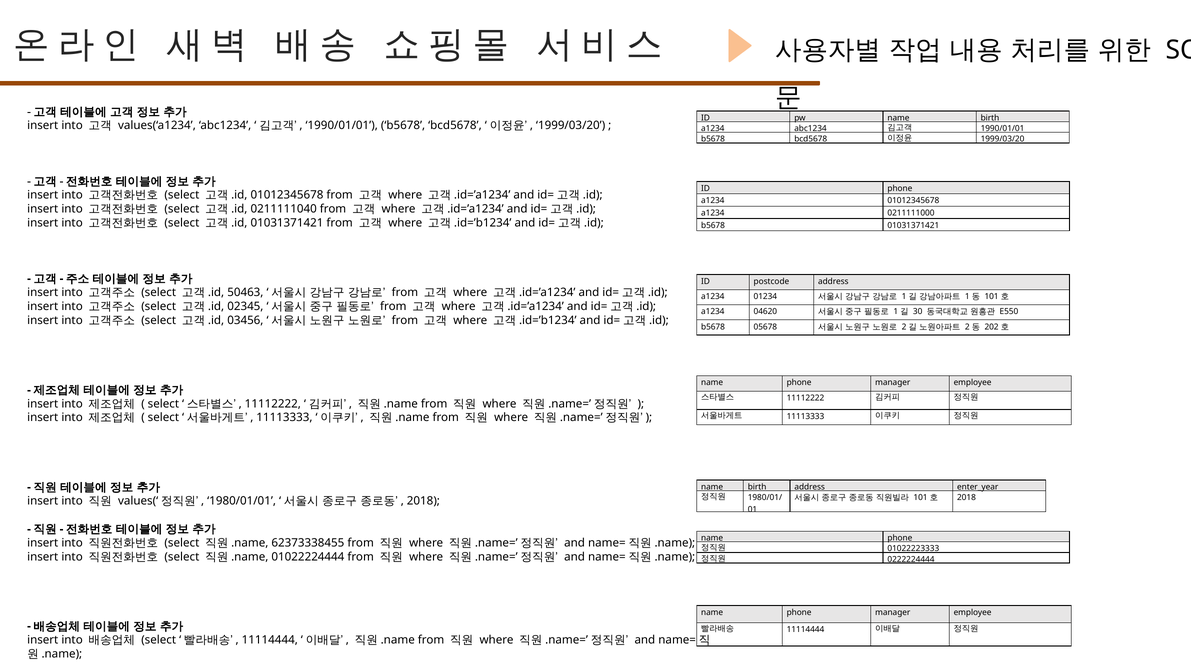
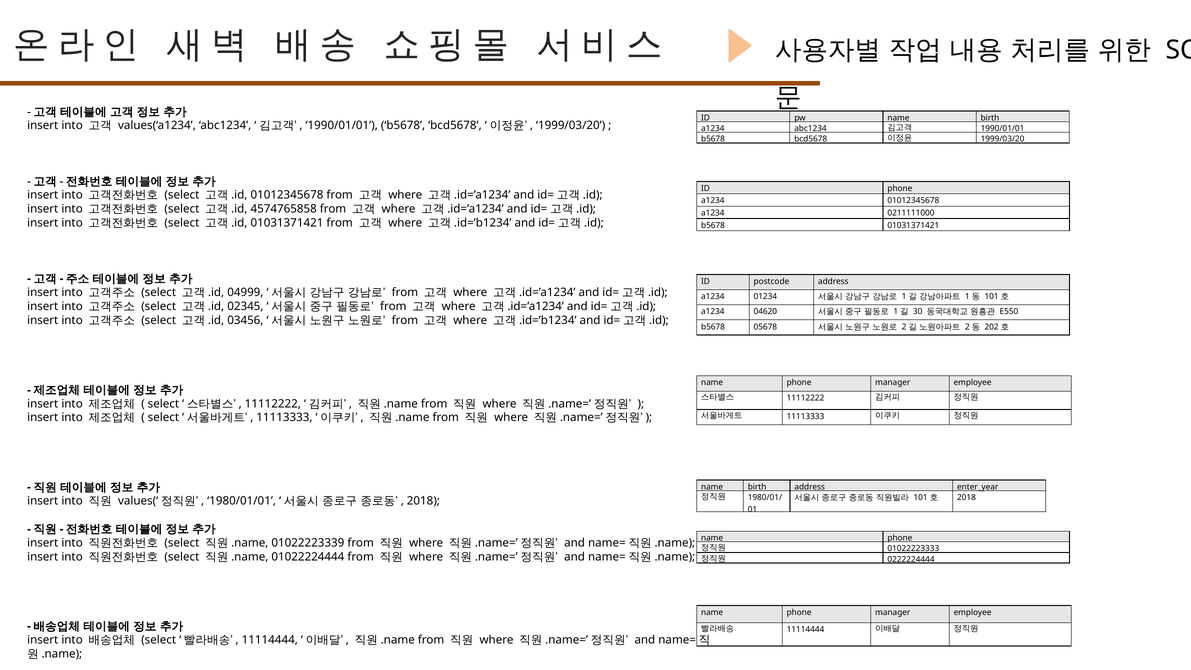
0211111040: 0211111040 -> 4574765858
50463: 50463 -> 04999
62373338455: 62373338455 -> 01022223339
